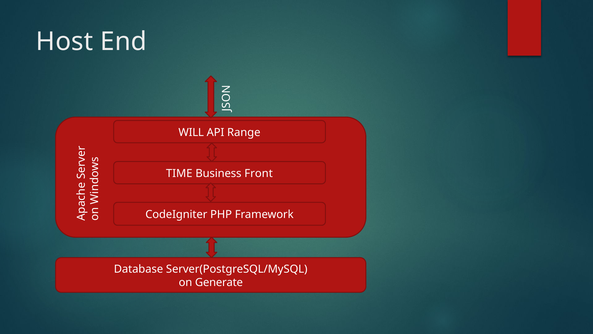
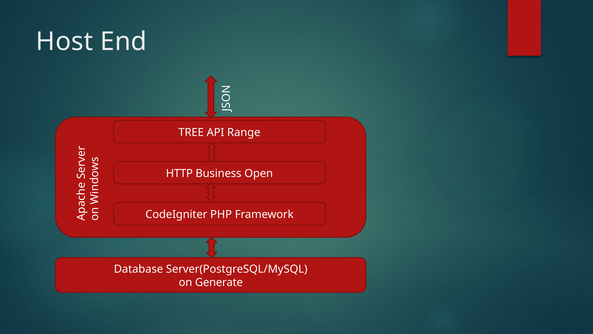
WILL: WILL -> TREE
TIME: TIME -> HTTP
Front: Front -> Open
